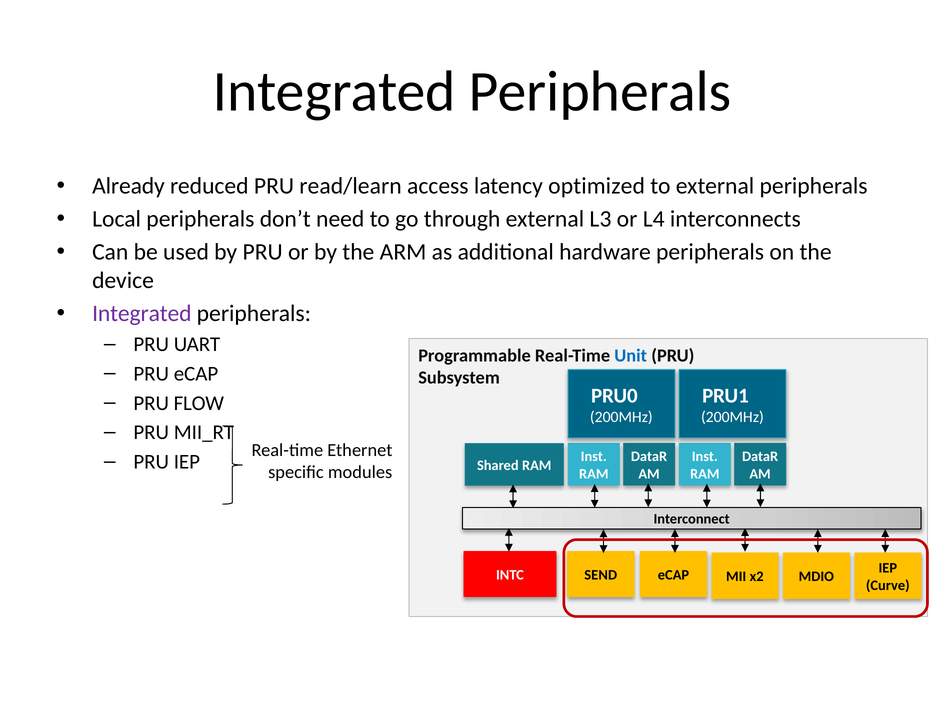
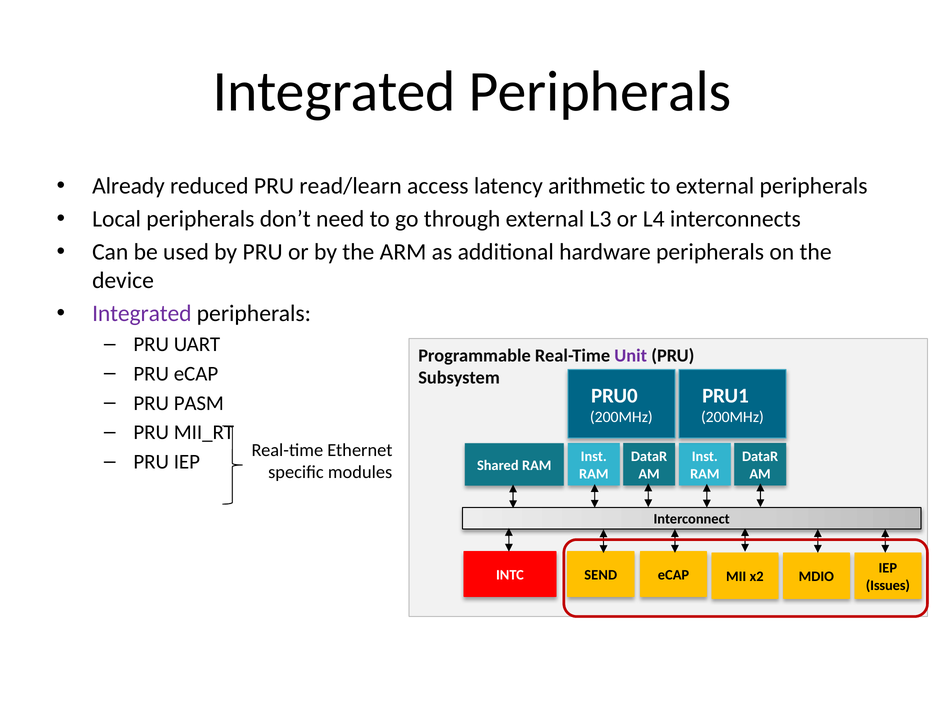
optimized: optimized -> arithmetic
Unit colour: blue -> purple
FLOW: FLOW -> PASM
Curve: Curve -> Issues
